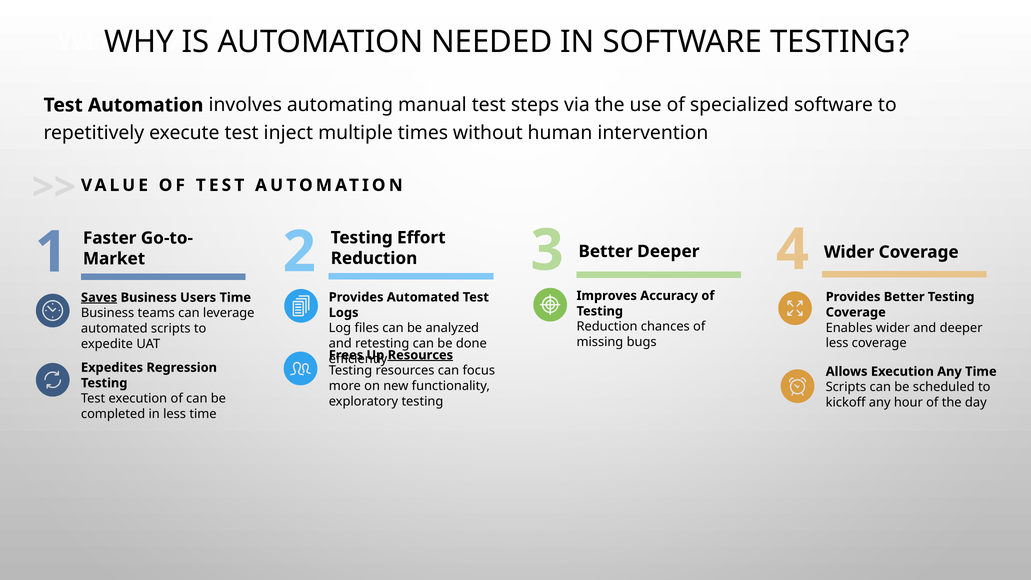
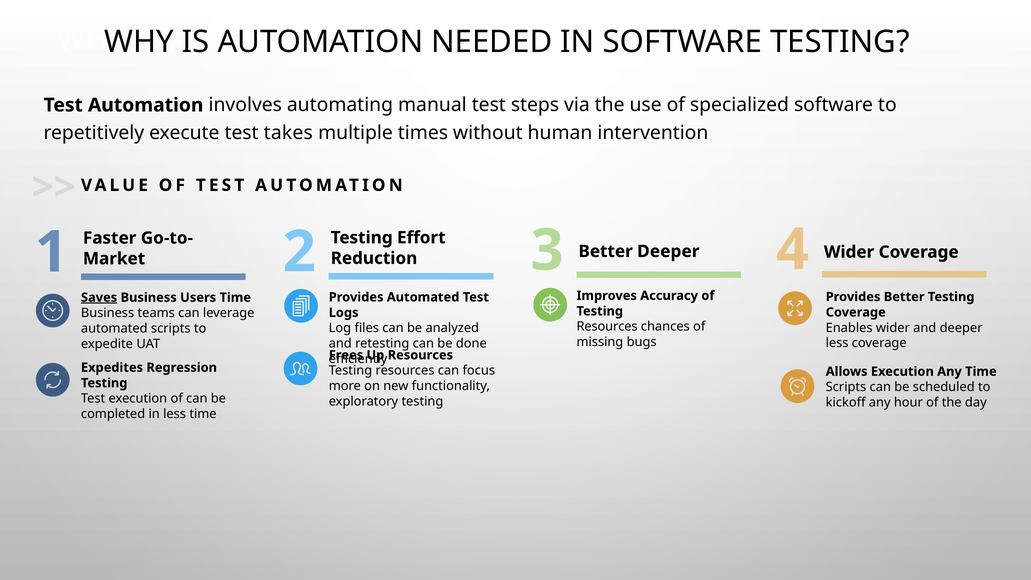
inject: inject -> takes
Reduction at (607, 327): Reduction -> Resources
Resources at (420, 355) underline: present -> none
